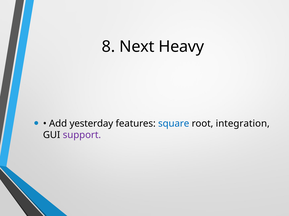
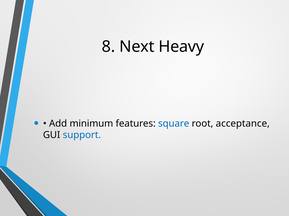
yesterday: yesterday -> minimum
integration: integration -> acceptance
support colour: purple -> blue
